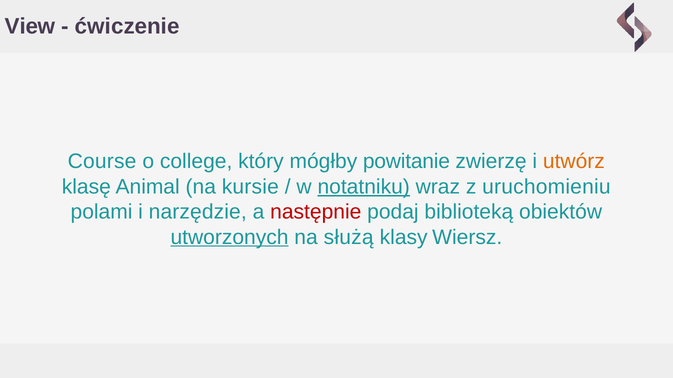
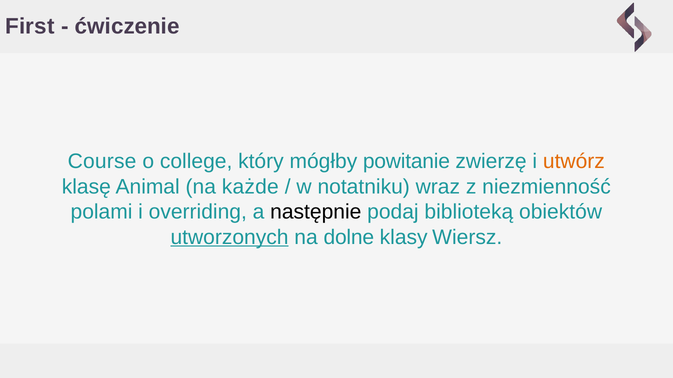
View: View -> First
kursie: kursie -> każde
notatniku underline: present -> none
uruchomieniu: uruchomieniu -> niezmienność
narzędzie: narzędzie -> overriding
następnie colour: red -> black
służą: służą -> dolne
